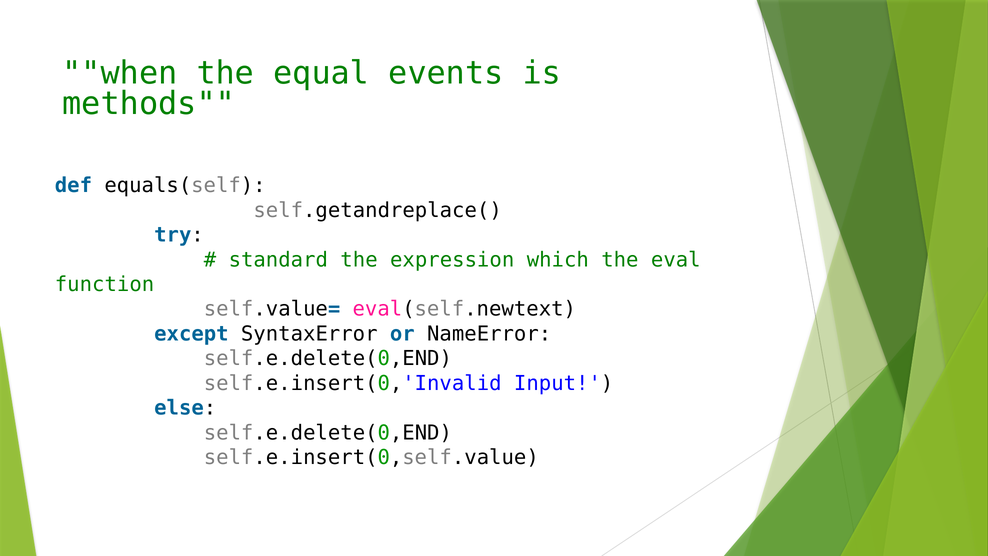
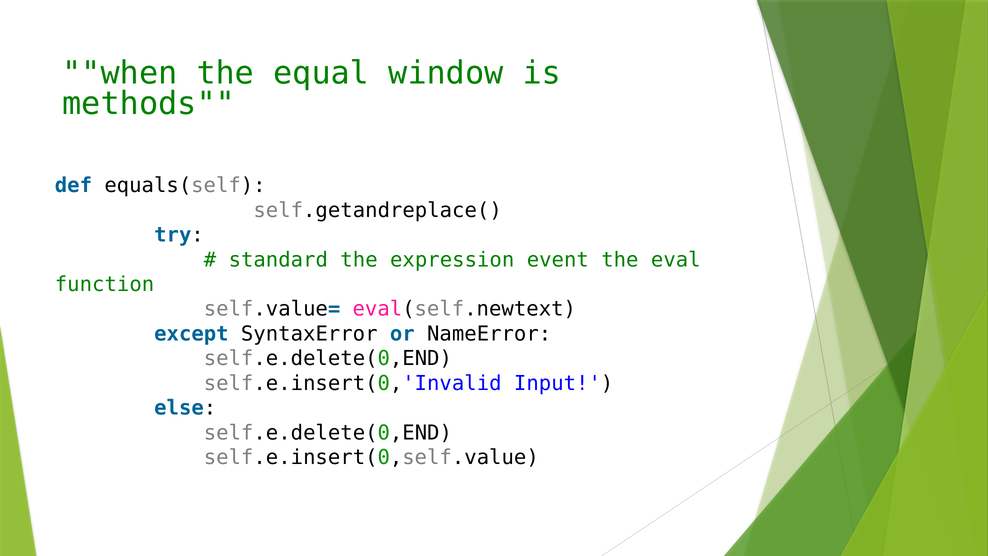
events: events -> window
which: which -> event
